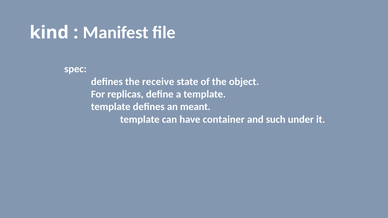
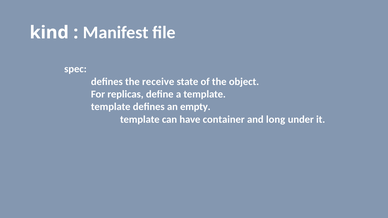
meant: meant -> empty
such: such -> long
